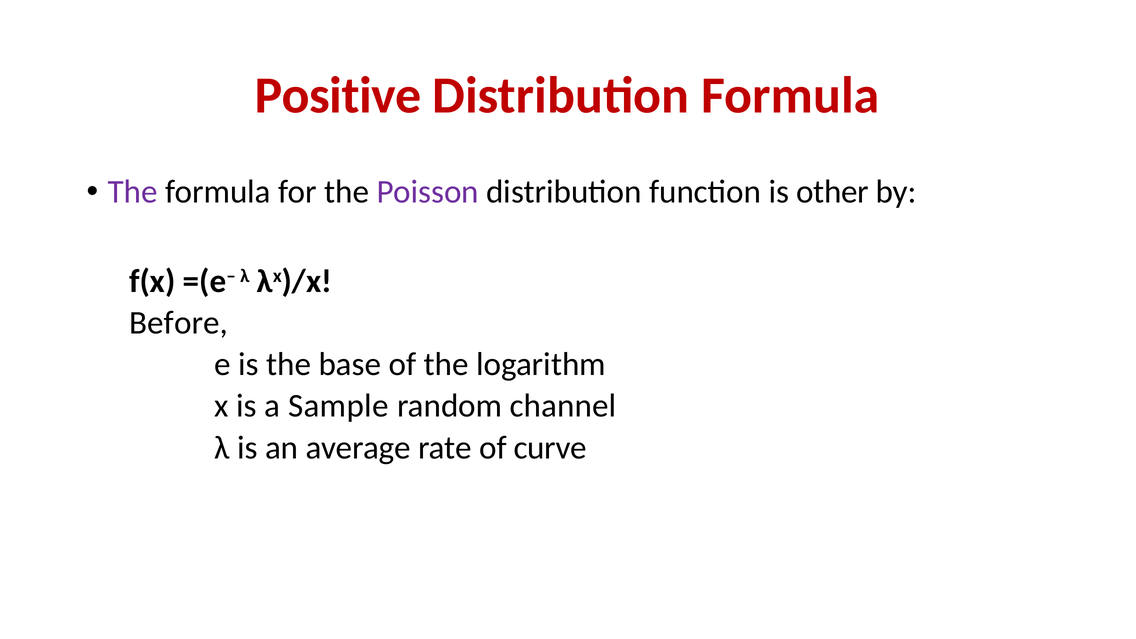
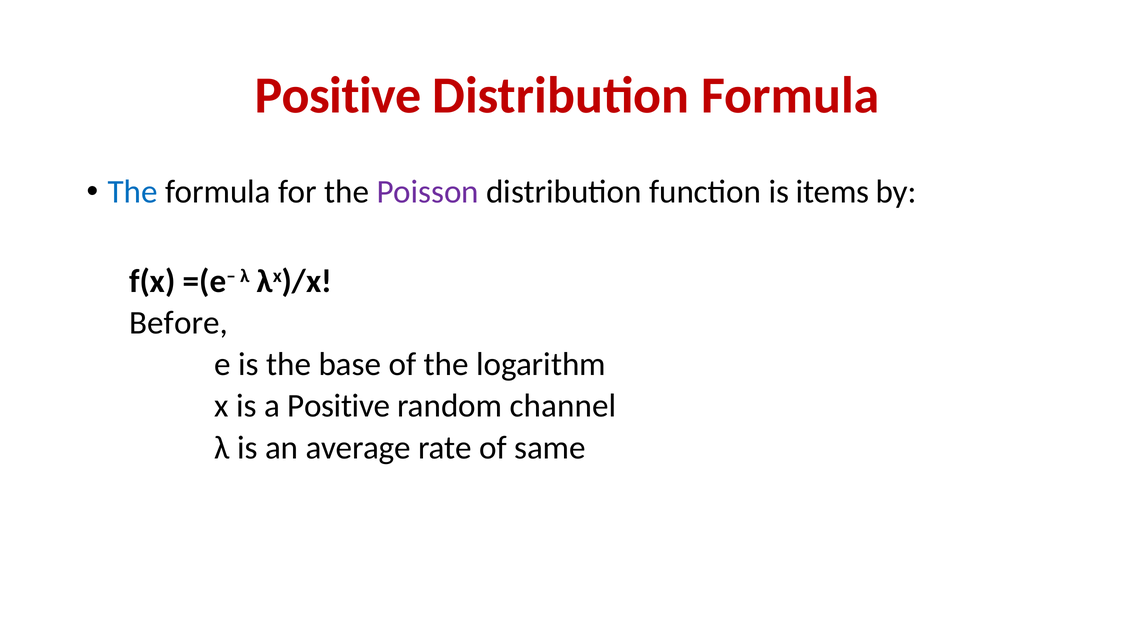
The at (133, 192) colour: purple -> blue
other: other -> items
a Sample: Sample -> Positive
curve: curve -> same
